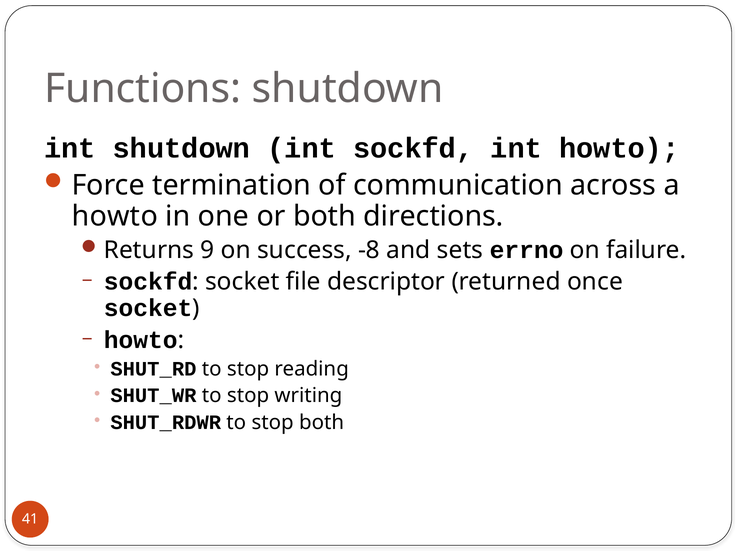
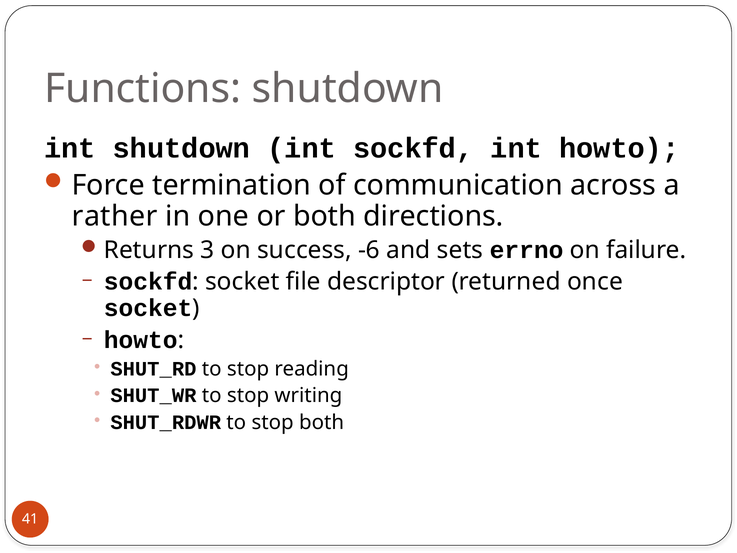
howto at (115, 216): howto -> rather
9: 9 -> 3
-8: -8 -> -6
